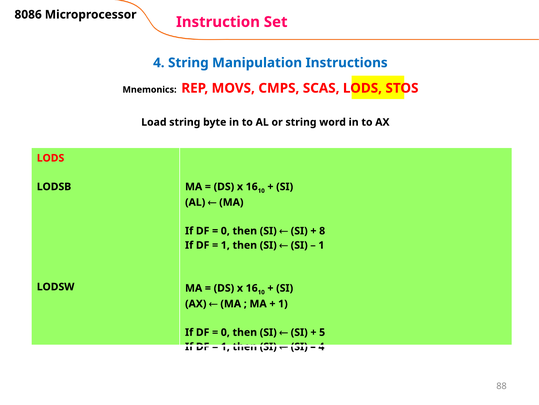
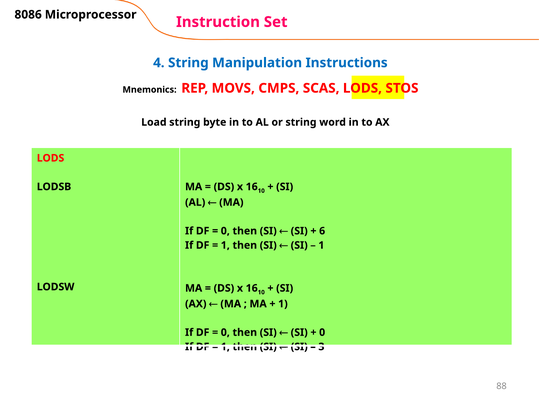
8: 8 -> 6
5 at (322, 332): 5 -> 0
4 at (321, 346): 4 -> 3
